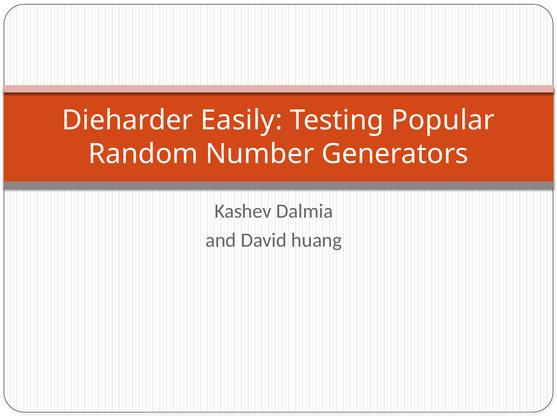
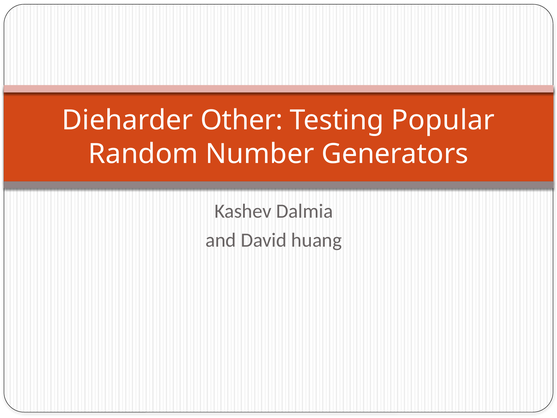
Easily: Easily -> Other
